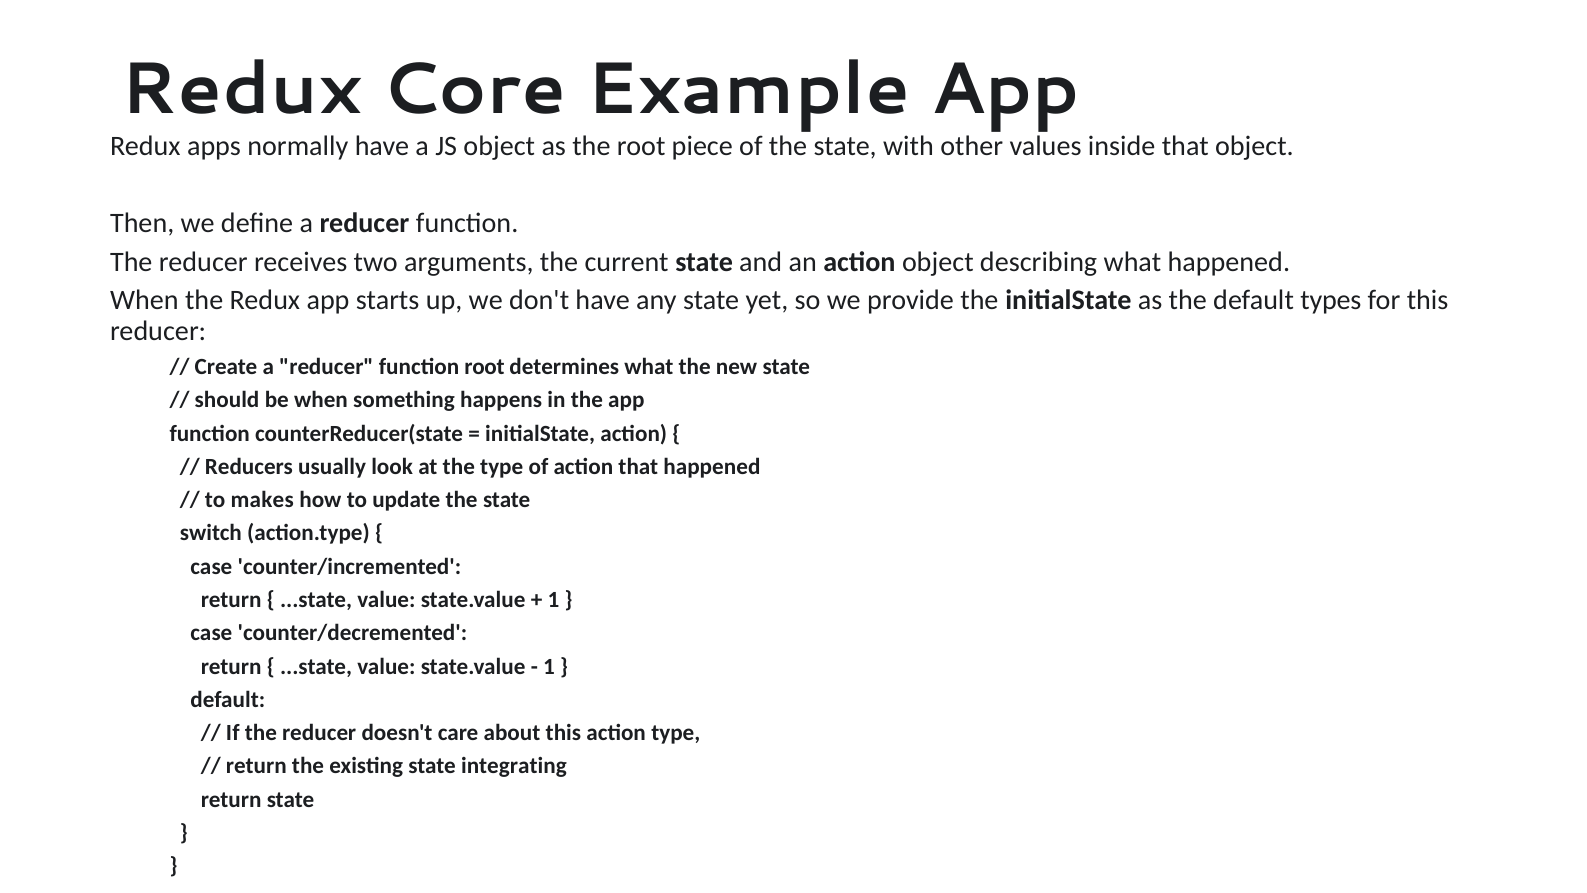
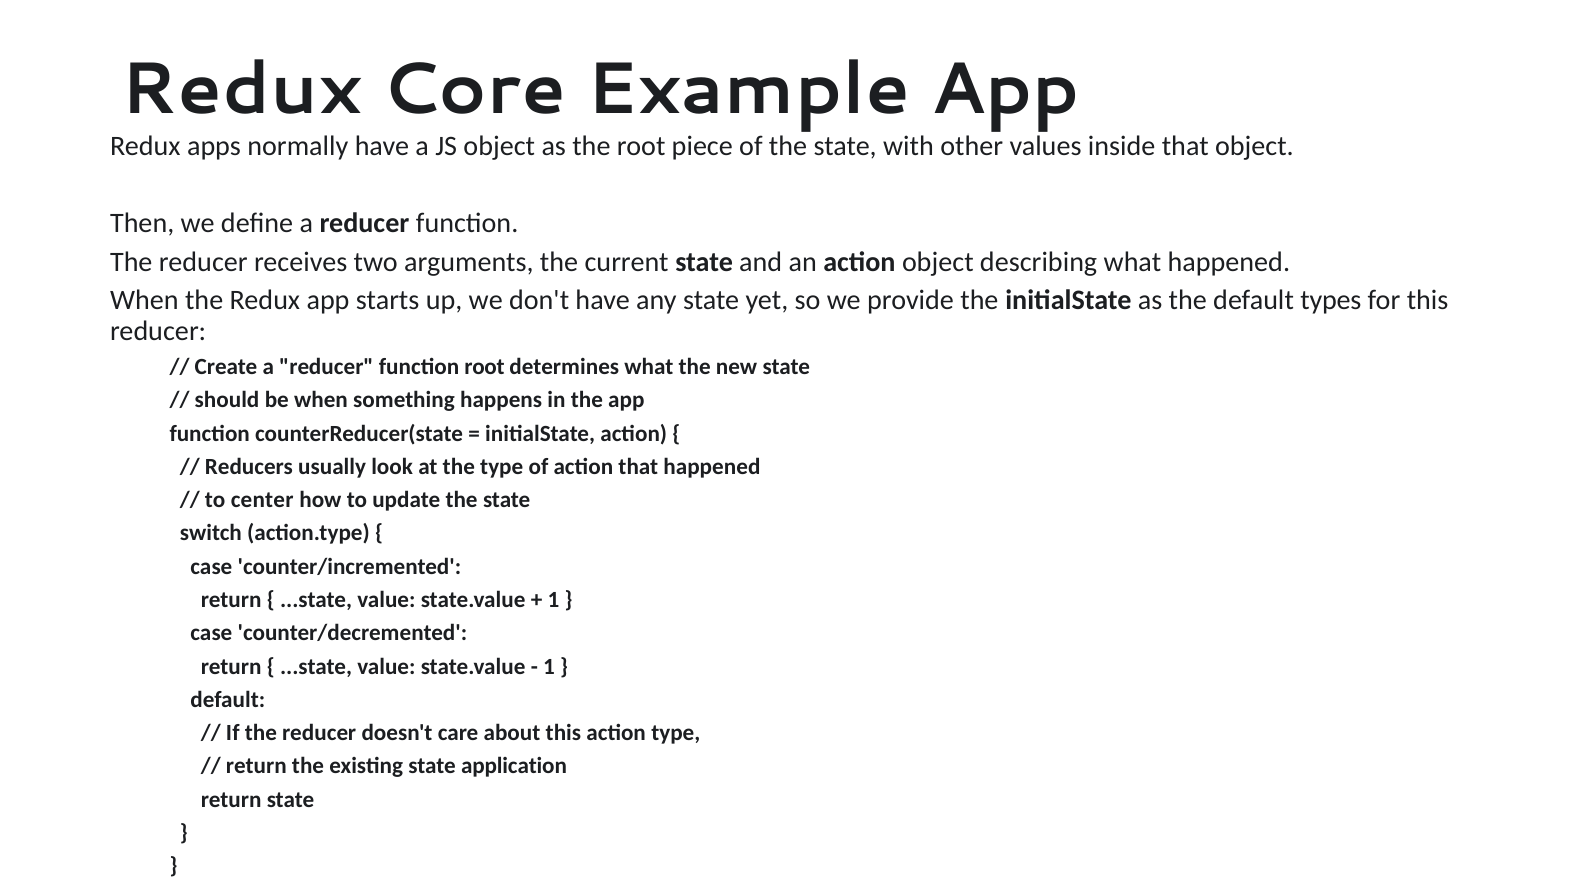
makes: makes -> center
integrating: integrating -> application
